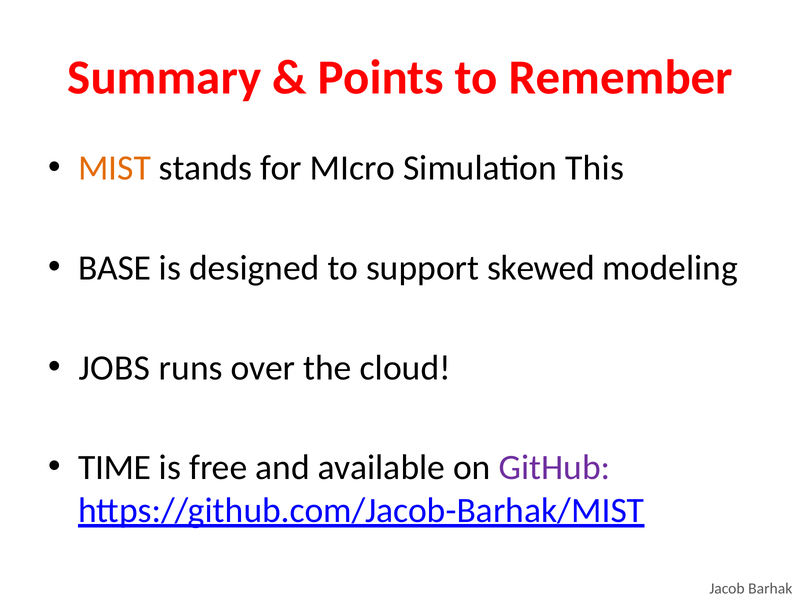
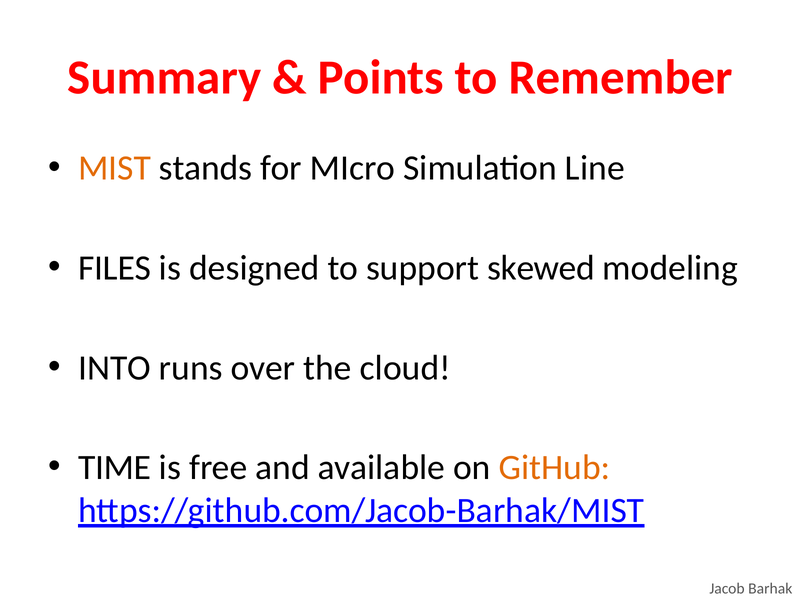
This: This -> Line
BASE: BASE -> FILES
JOBS: JOBS -> INTO
GitHub colour: purple -> orange
